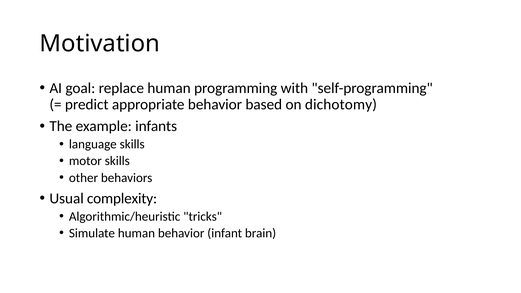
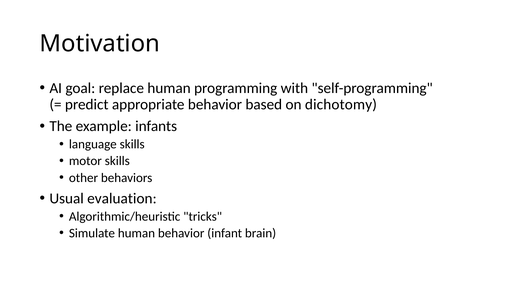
complexity: complexity -> evaluation
